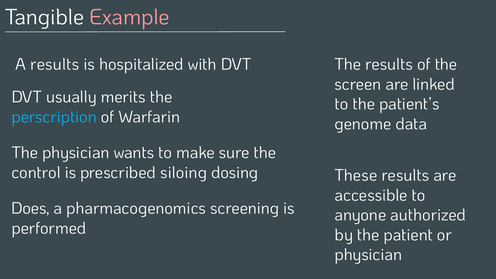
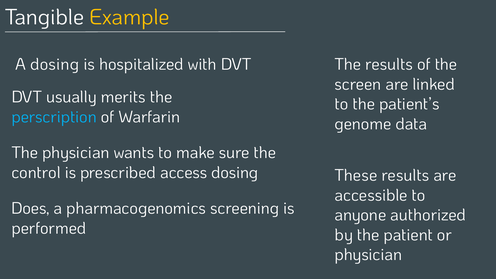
Example colour: pink -> yellow
A results: results -> dosing
siloing: siloing -> access
